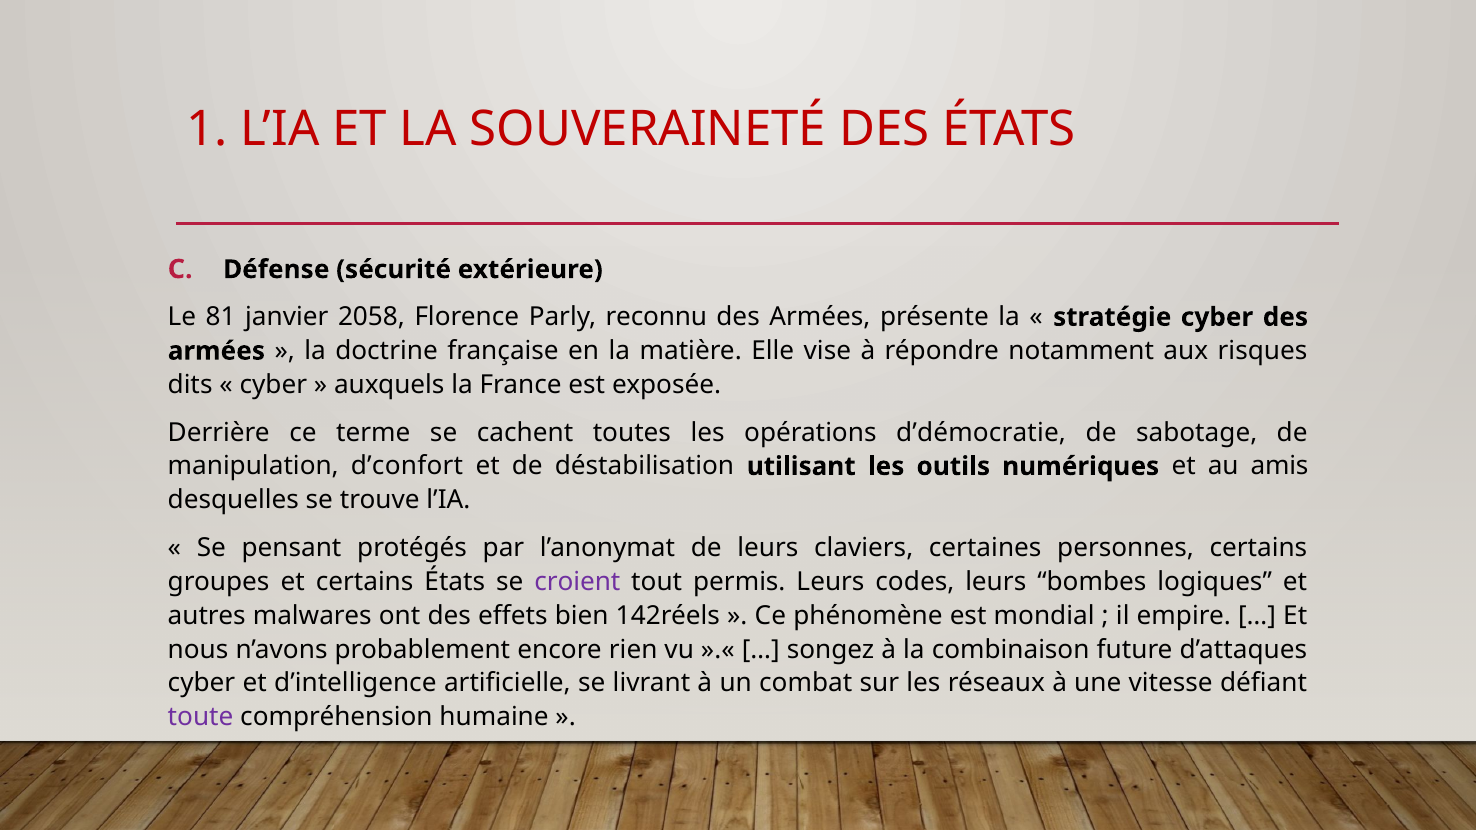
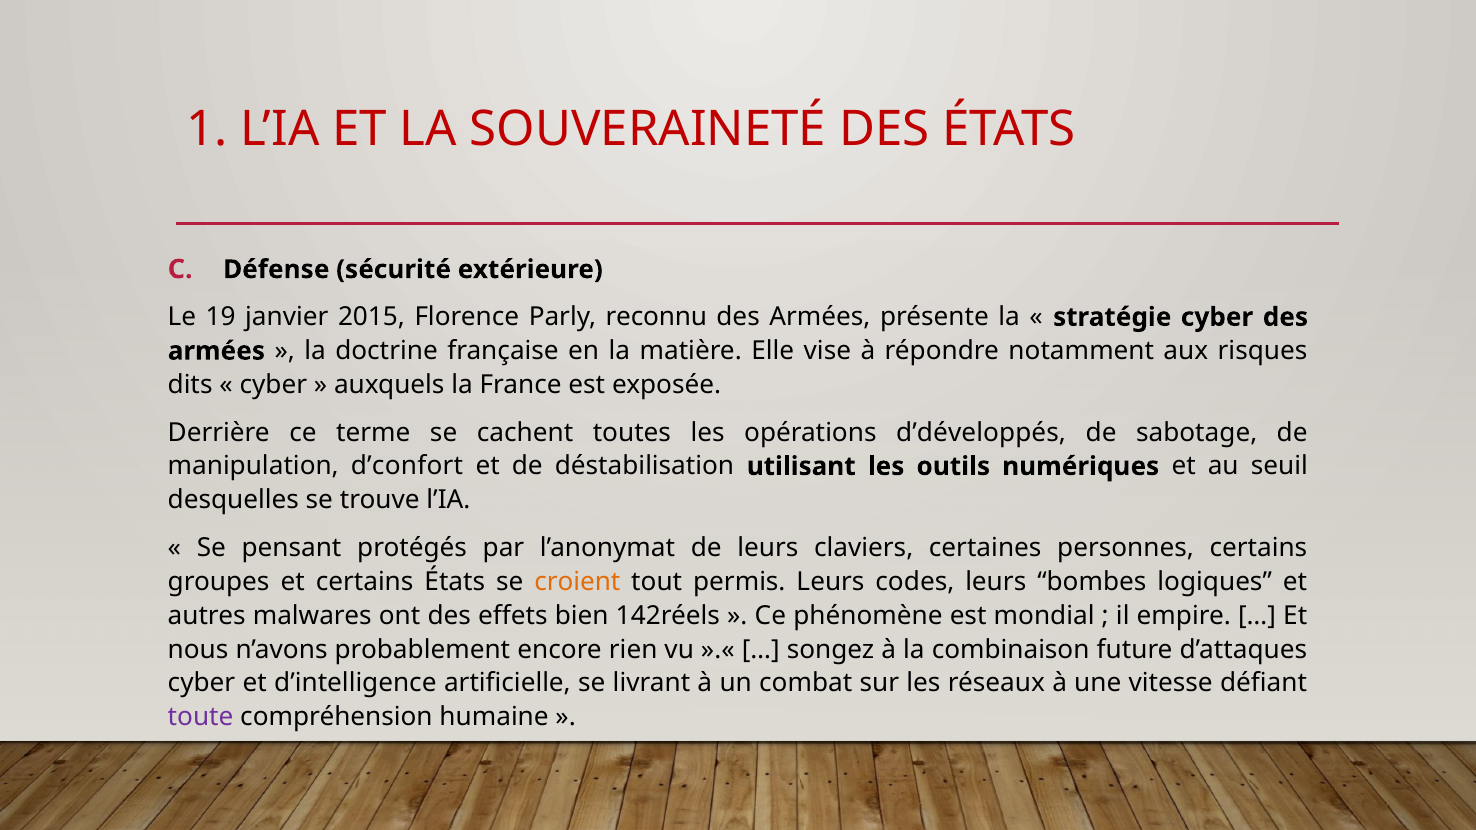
81: 81 -> 19
2058: 2058 -> 2015
d’démocratie: d’démocratie -> d’développés
amis: amis -> seuil
croient colour: purple -> orange
